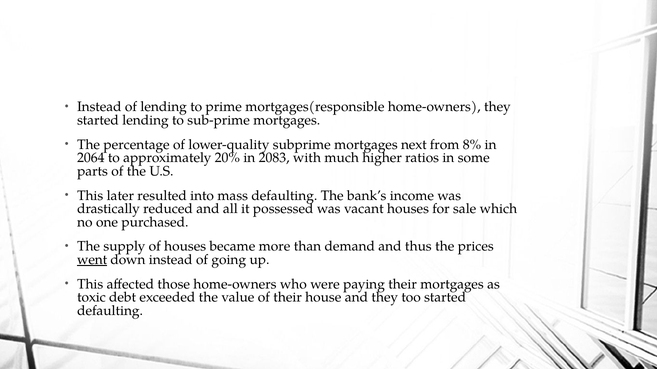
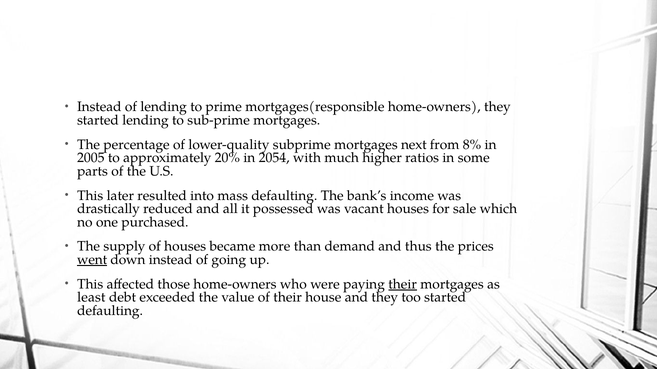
2064: 2064 -> 2005
2083: 2083 -> 2054
their at (403, 285) underline: none -> present
toxic: toxic -> least
